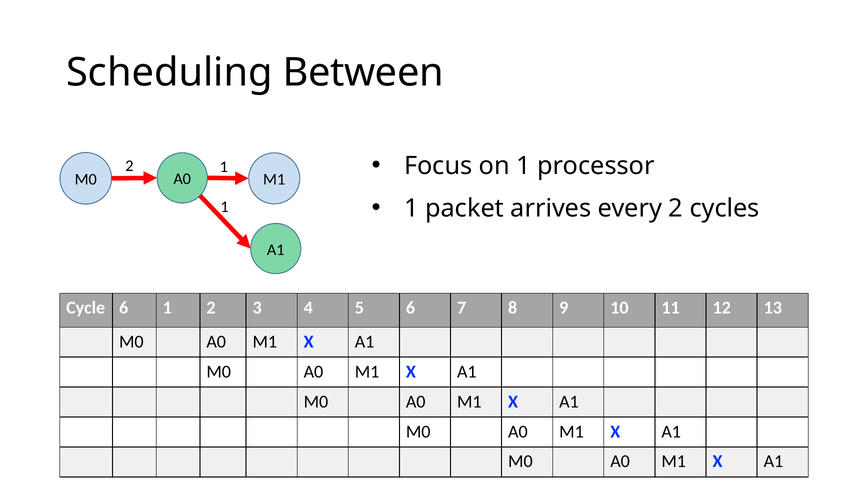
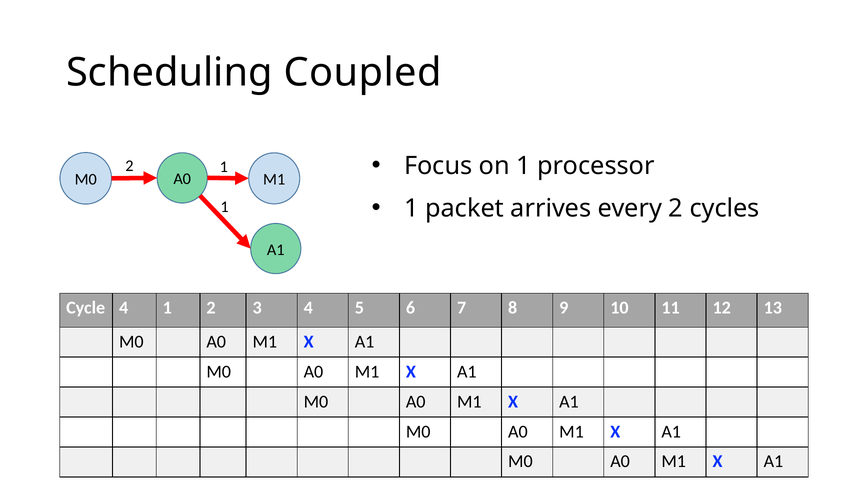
Between: Between -> Coupled
Cycle 6: 6 -> 4
